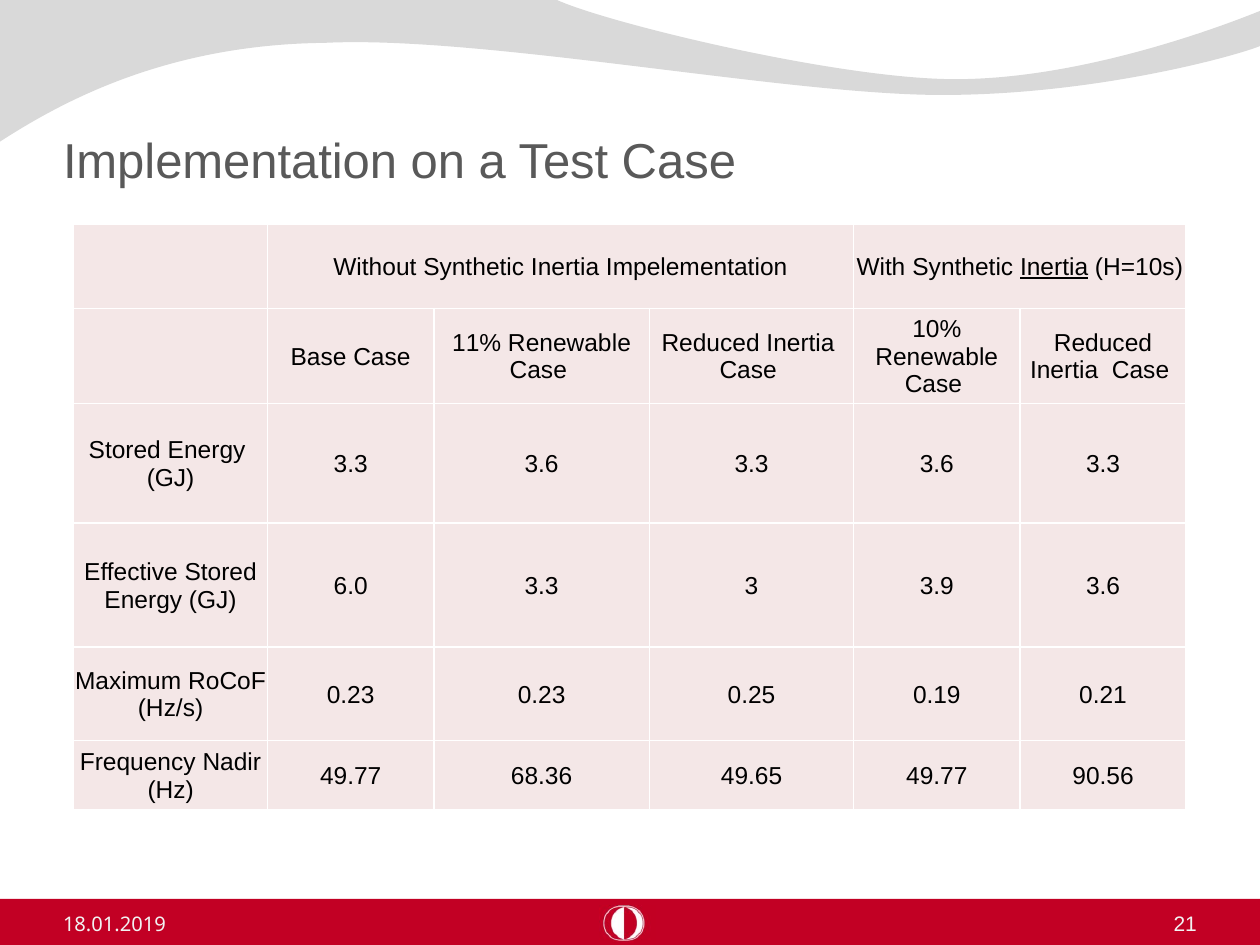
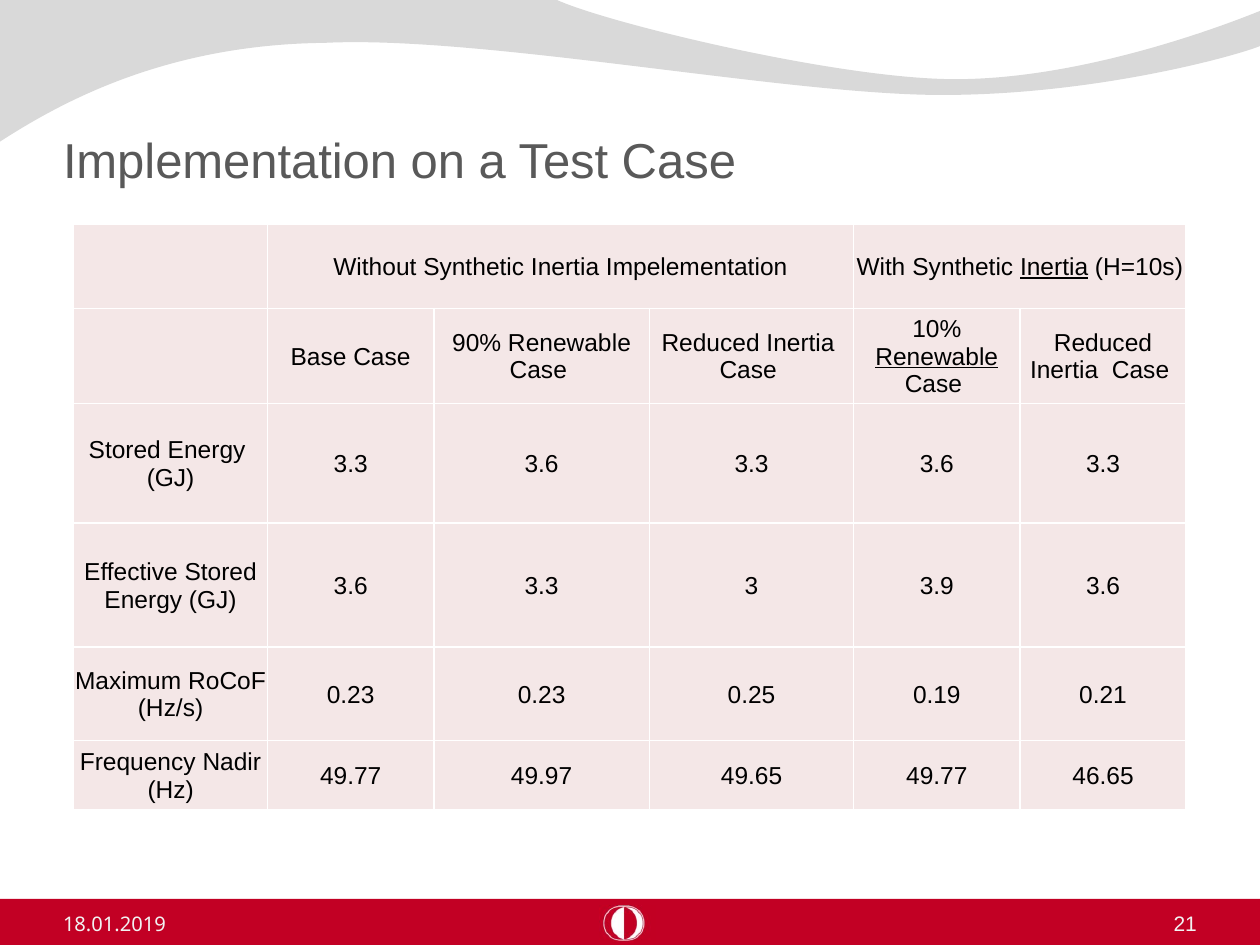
11%: 11% -> 90%
Renewable at (937, 357) underline: none -> present
6.0 at (351, 586): 6.0 -> 3.6
68.36: 68.36 -> 49.97
90.56: 90.56 -> 46.65
